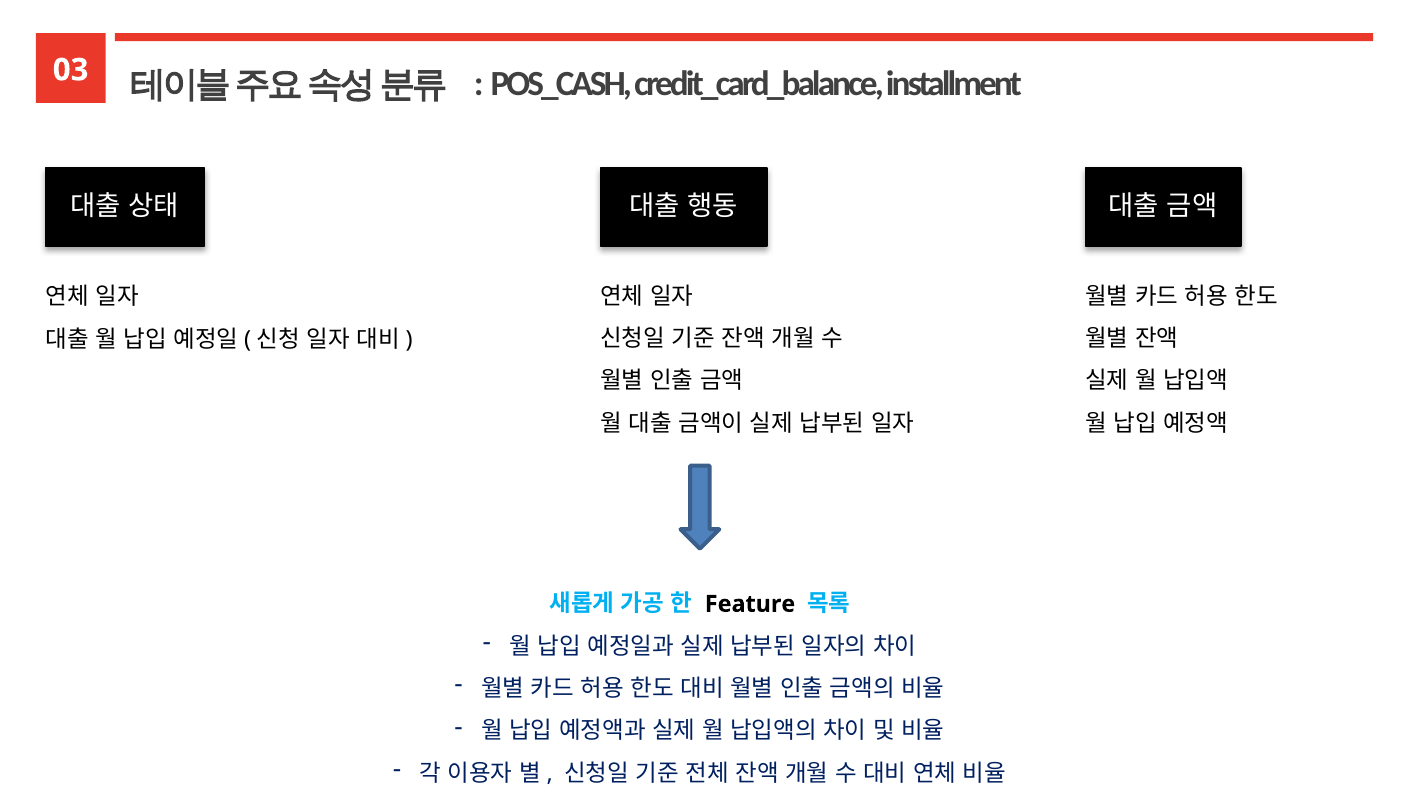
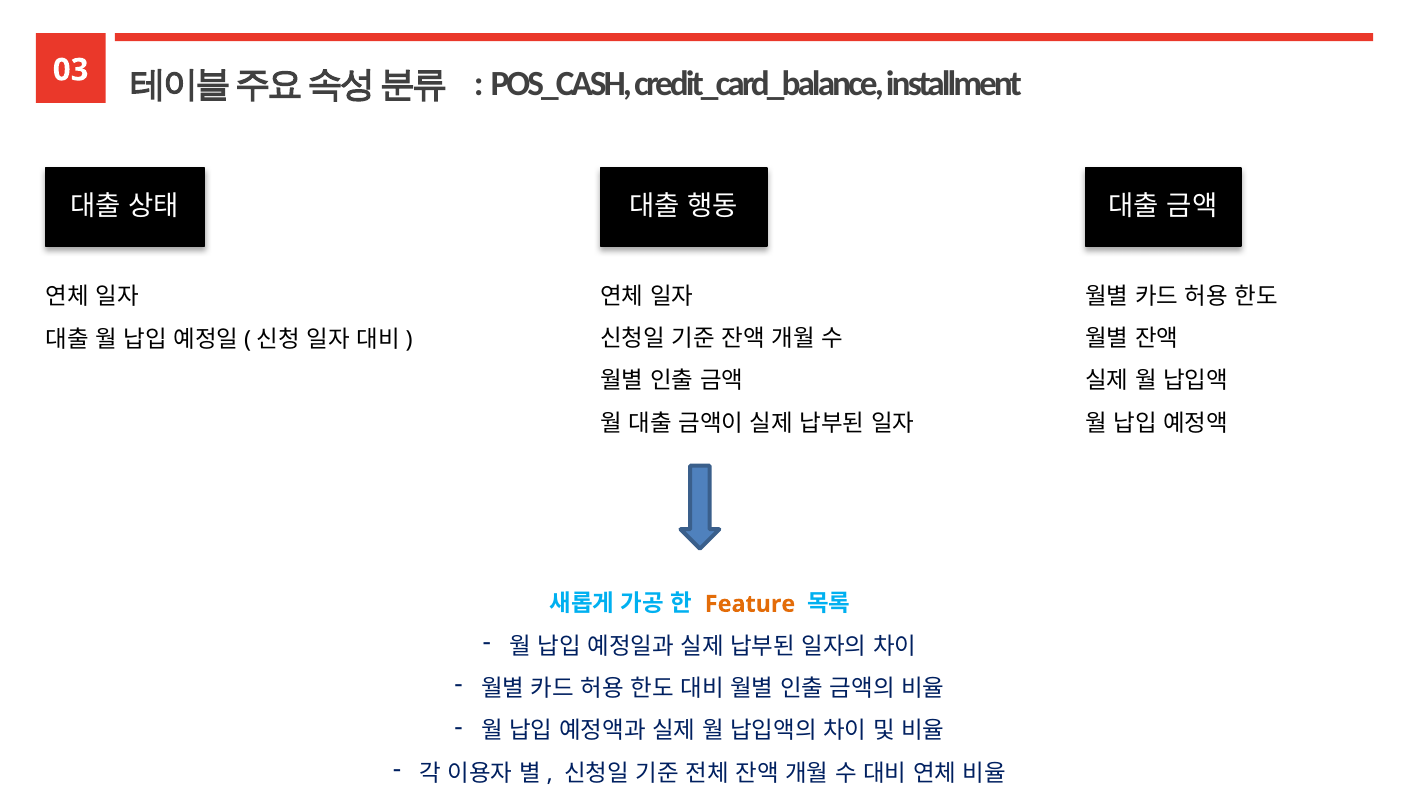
Feature colour: black -> orange
